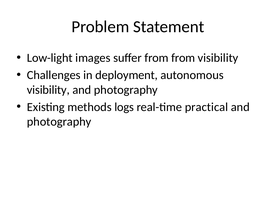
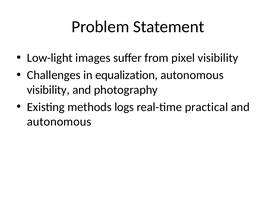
from from: from -> pixel
deployment: deployment -> equalization
photography at (59, 122): photography -> autonomous
